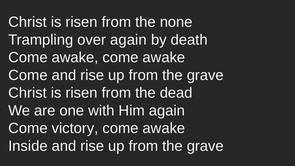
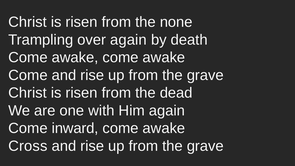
victory: victory -> inward
Inside: Inside -> Cross
